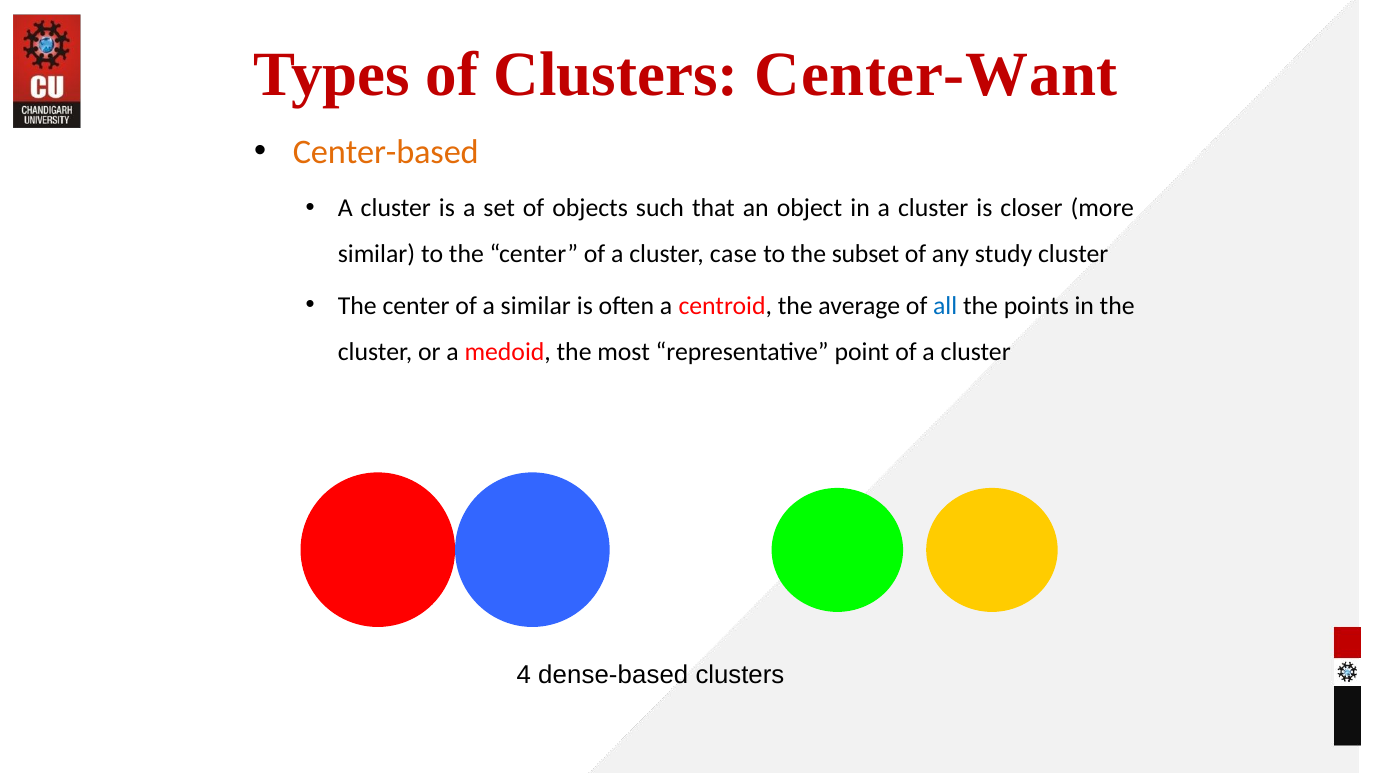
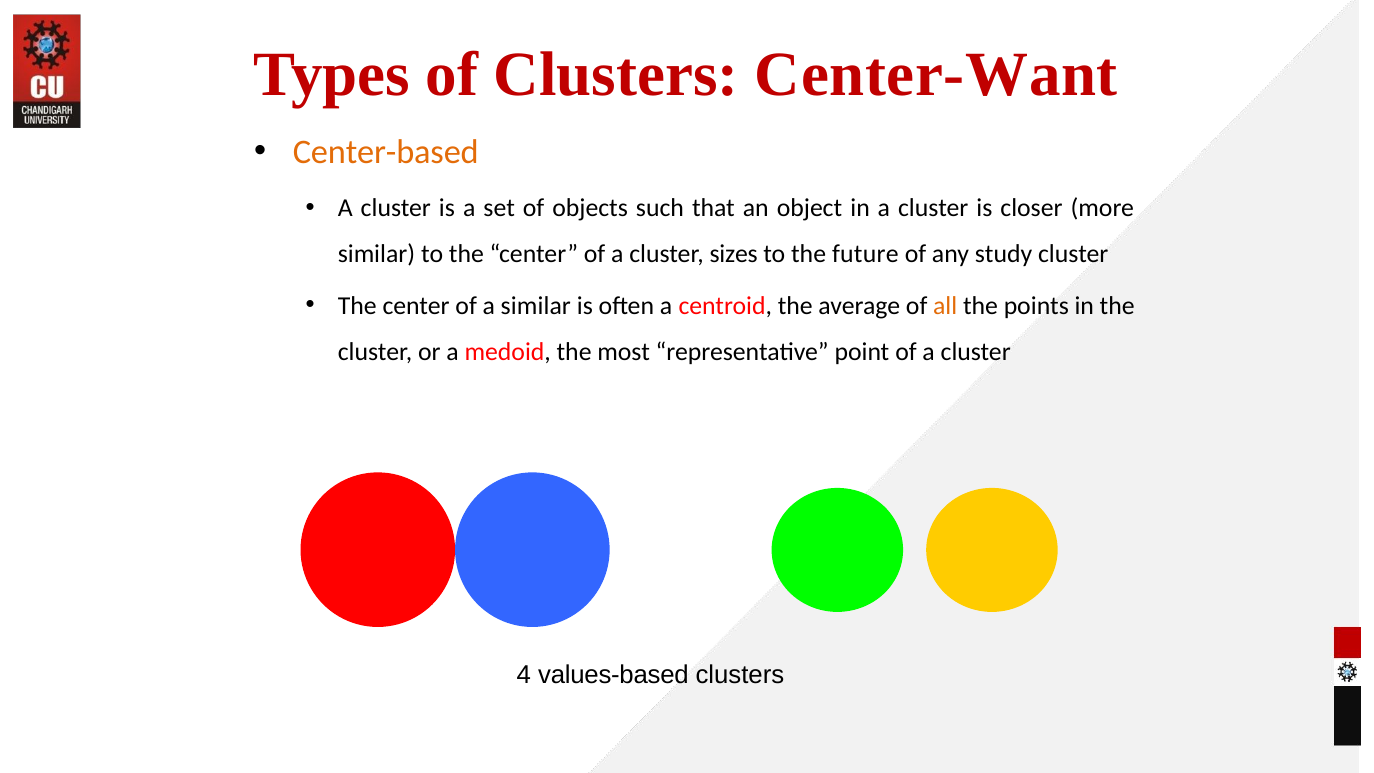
case: case -> sizes
subset: subset -> future
all colour: blue -> orange
dense-based: dense-based -> values-based
